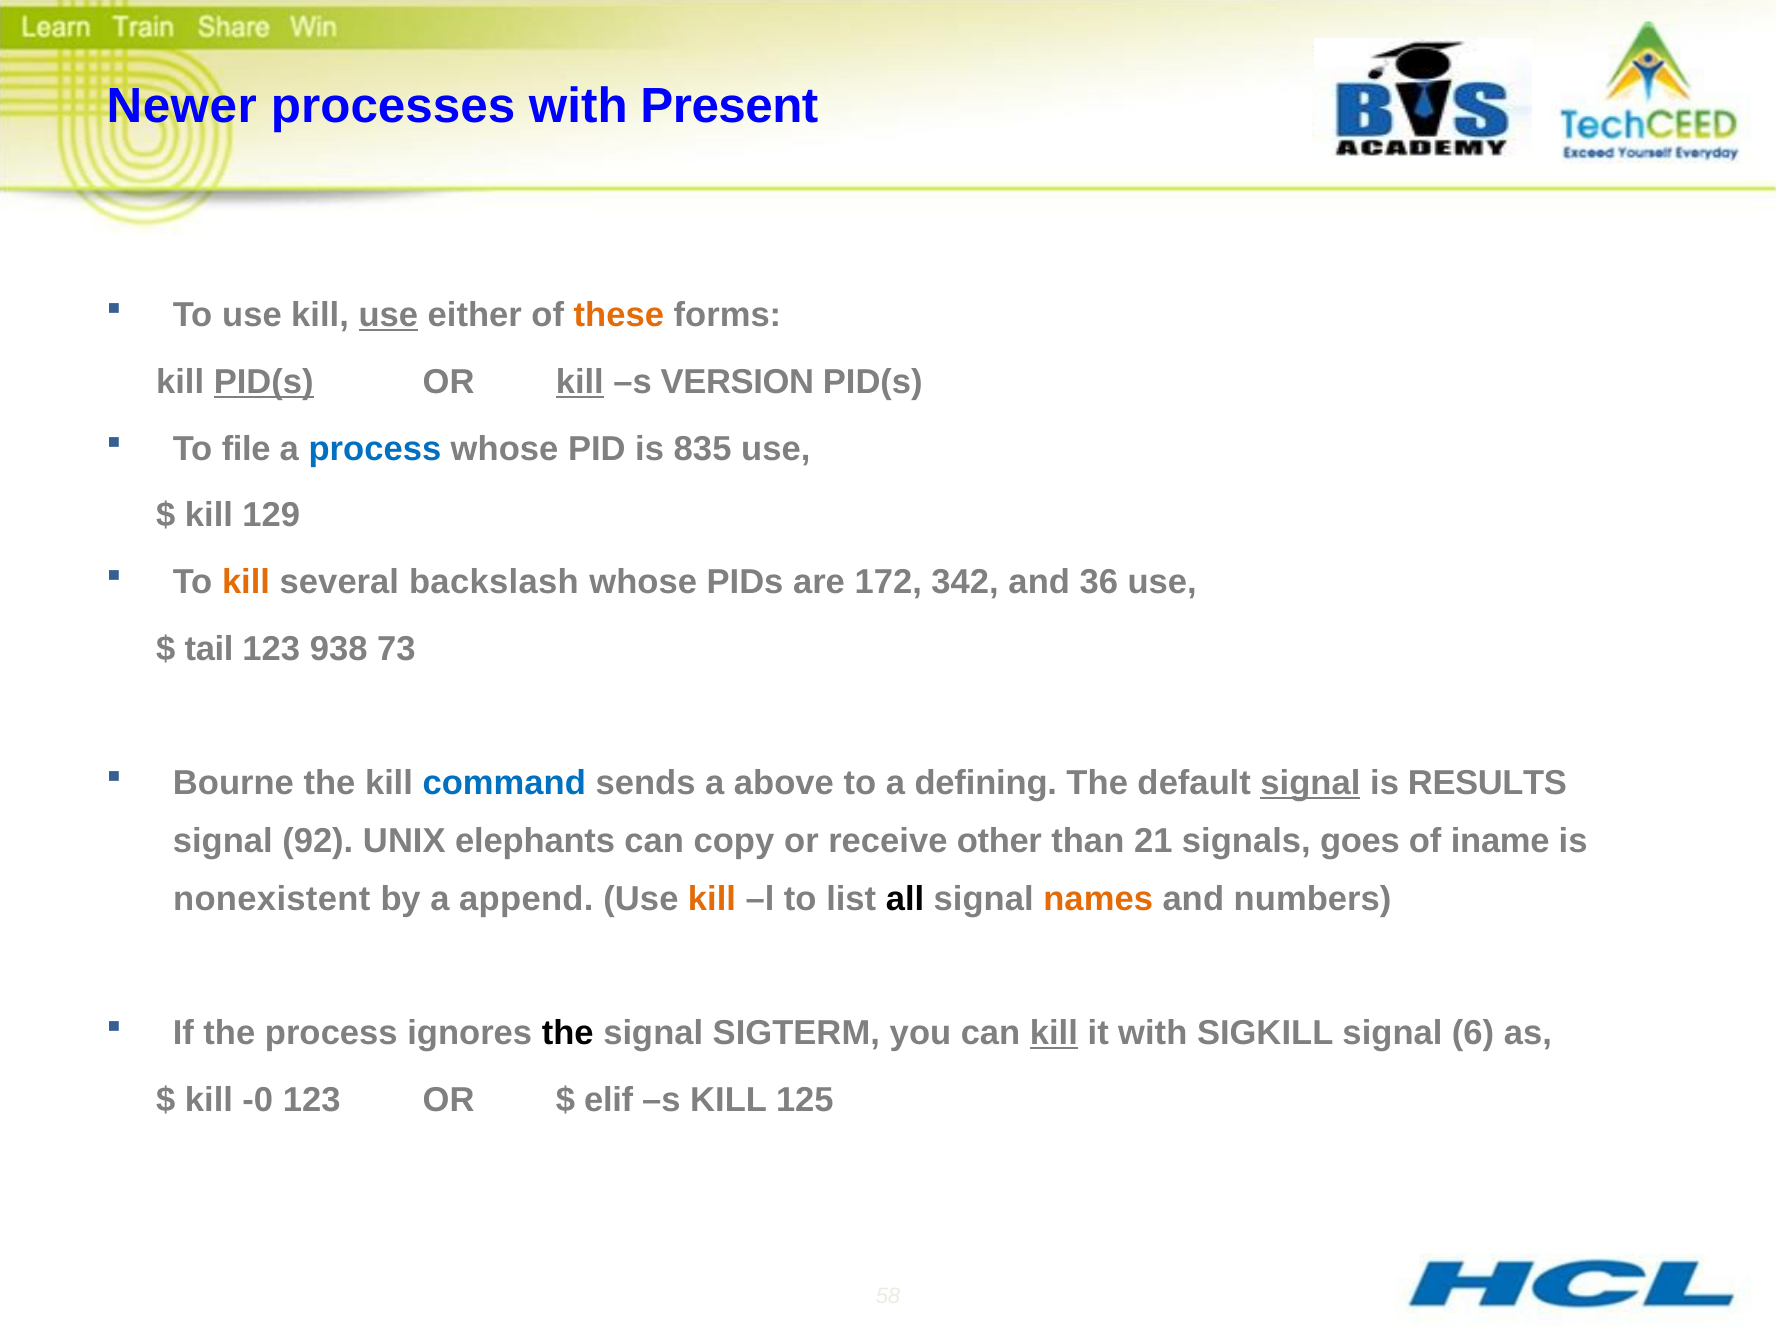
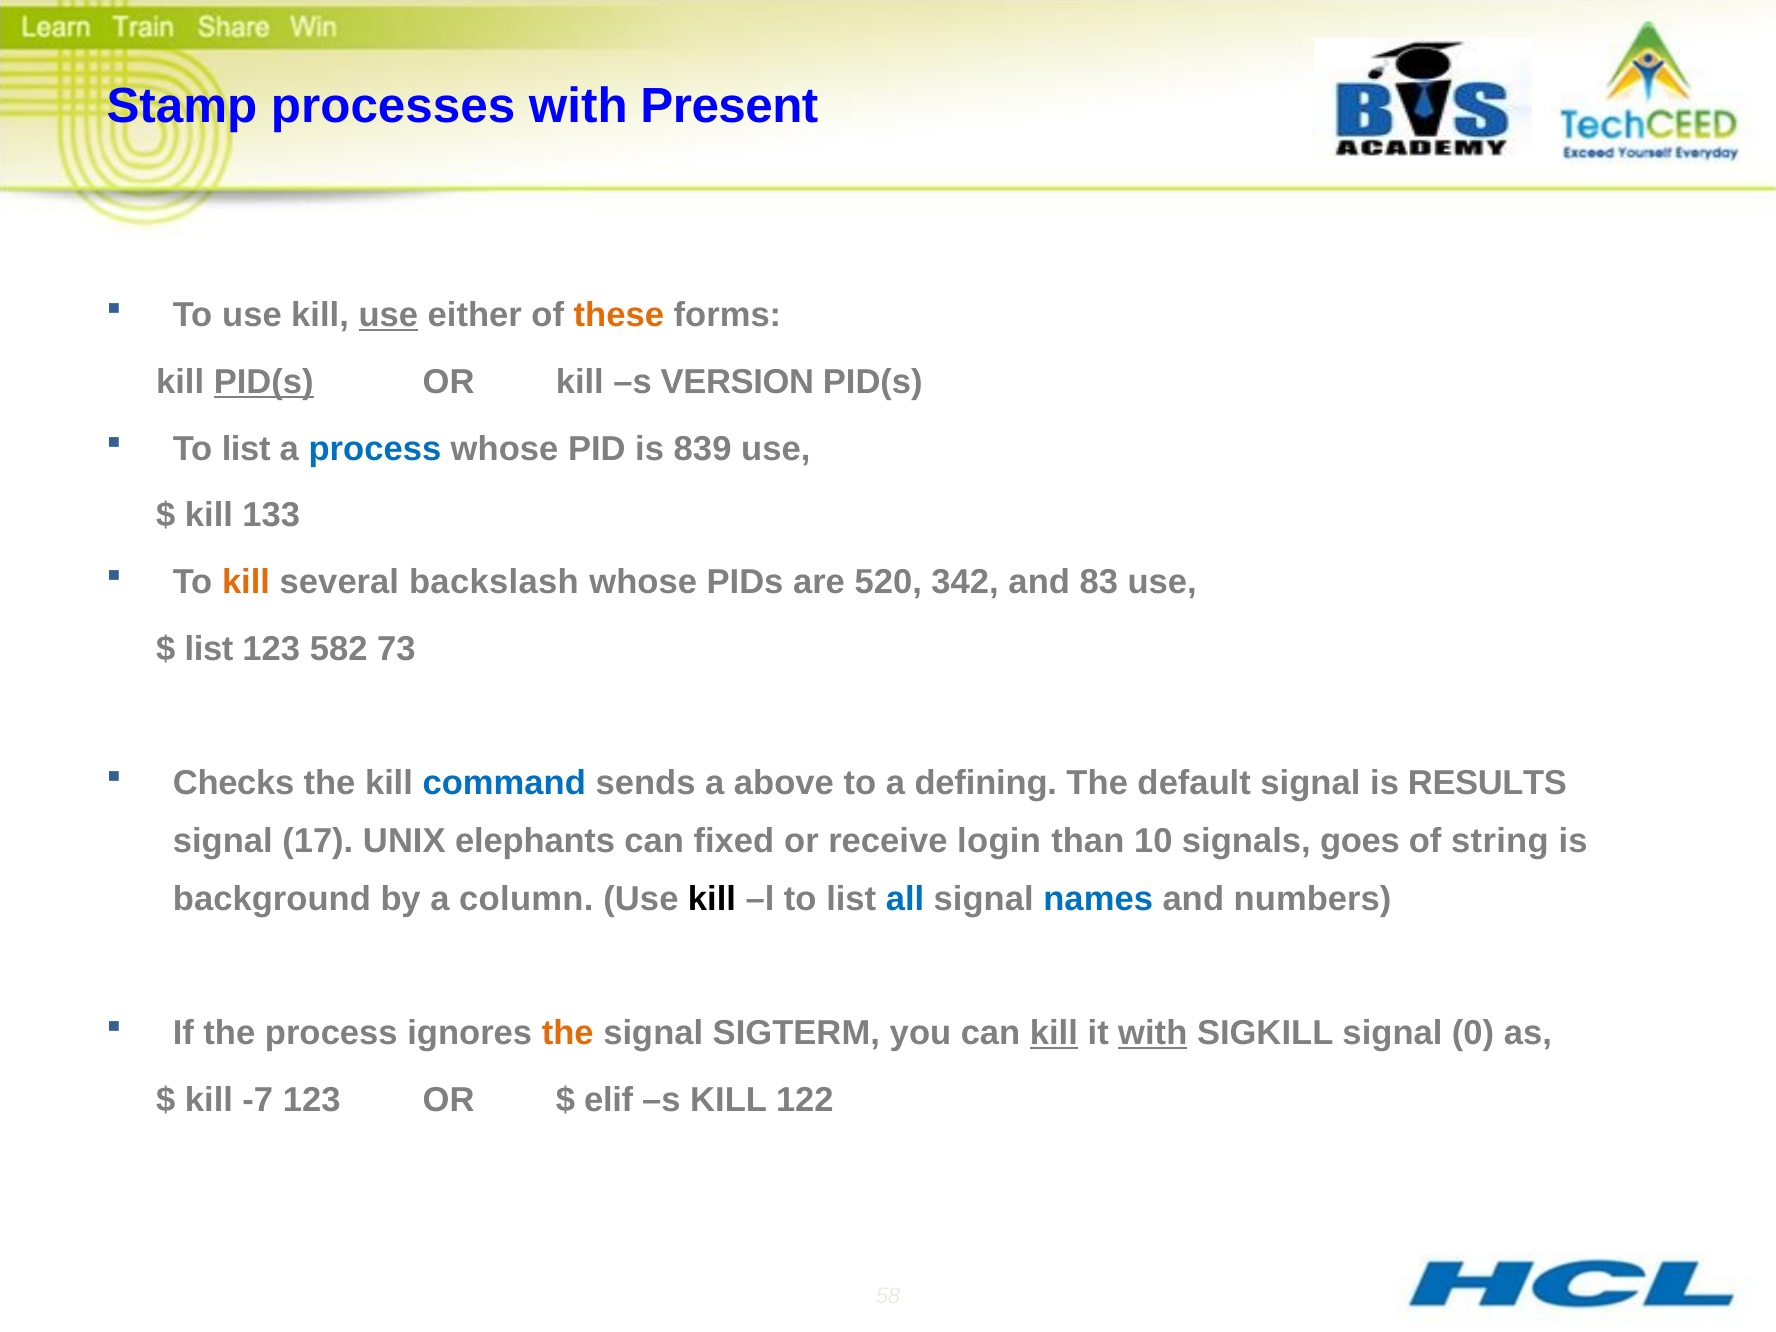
Newer: Newer -> Stamp
kill at (580, 382) underline: present -> none
file at (246, 449): file -> list
835: 835 -> 839
129: 129 -> 133
172: 172 -> 520
36: 36 -> 83
tail at (209, 649): tail -> list
938: 938 -> 582
Bourne: Bourne -> Checks
signal at (1310, 783) underline: present -> none
92: 92 -> 17
copy: copy -> fixed
other: other -> login
21: 21 -> 10
iname: iname -> string
nonexistent: nonexistent -> background
append: append -> column
kill at (712, 899) colour: orange -> black
all colour: black -> blue
names colour: orange -> blue
the at (568, 1033) colour: black -> orange
with at (1153, 1033) underline: none -> present
6: 6 -> 0
-0: -0 -> -7
125: 125 -> 122
